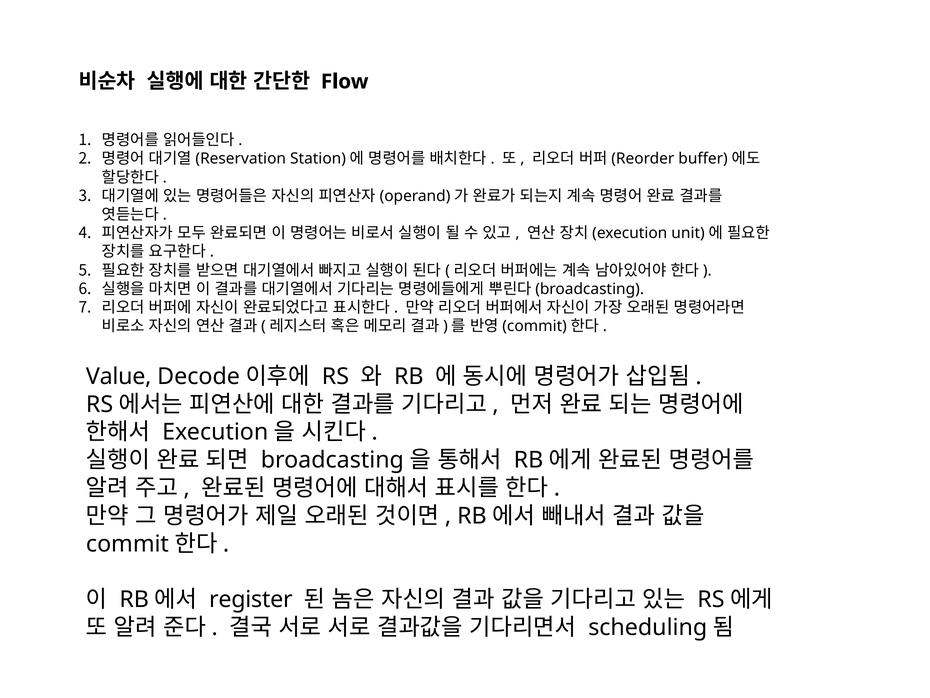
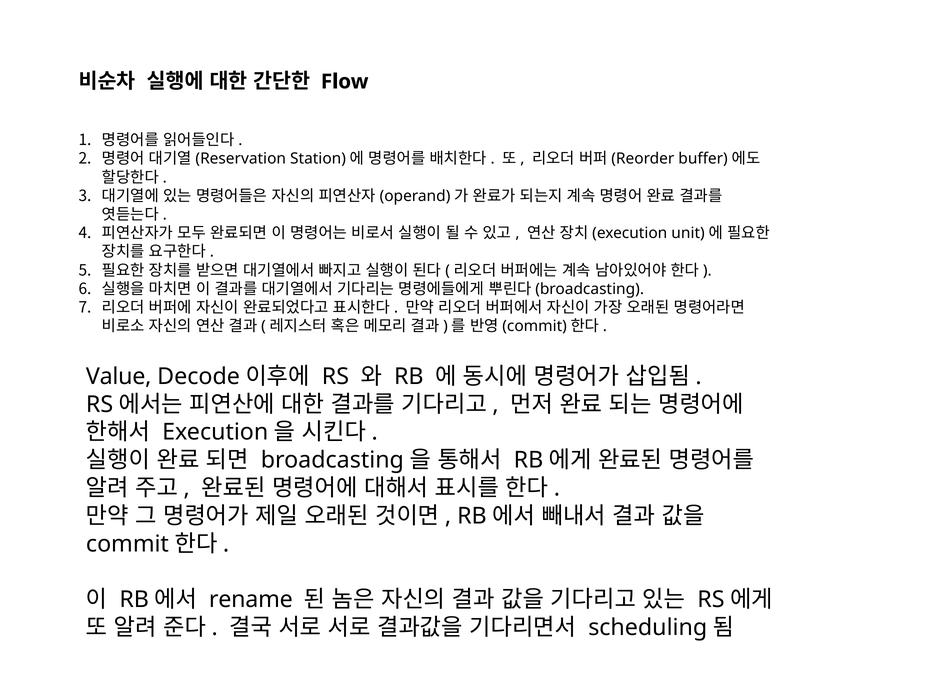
register: register -> rename
